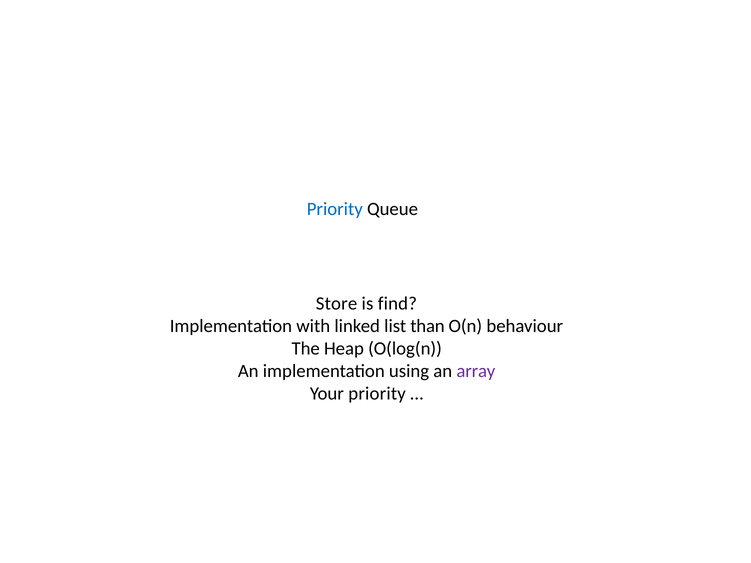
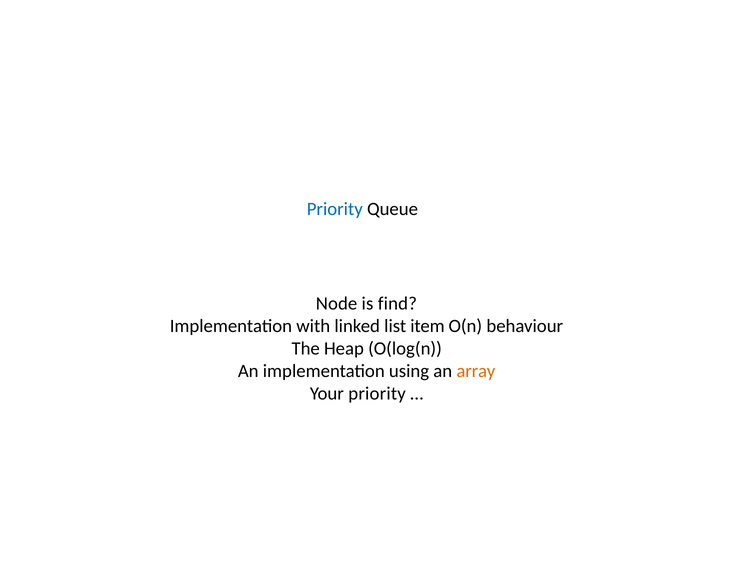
Store: Store -> Node
than: than -> item
array colour: purple -> orange
